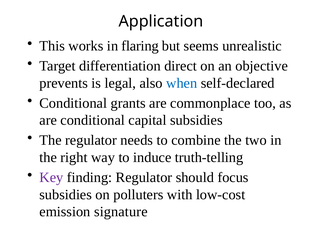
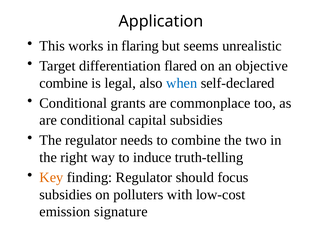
direct: direct -> flared
prevents at (64, 83): prevents -> combine
Key colour: purple -> orange
